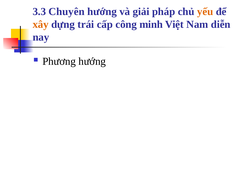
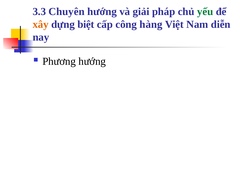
yếu colour: orange -> green
trái: trái -> biệt
minh: minh -> hàng
